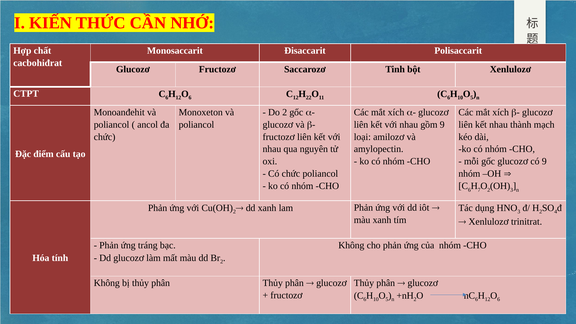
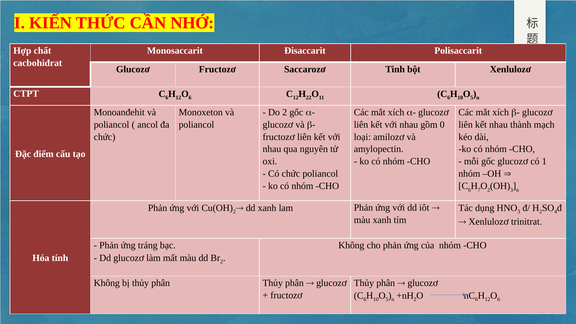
gồm 9: 9 -> 0
có 9: 9 -> 1
